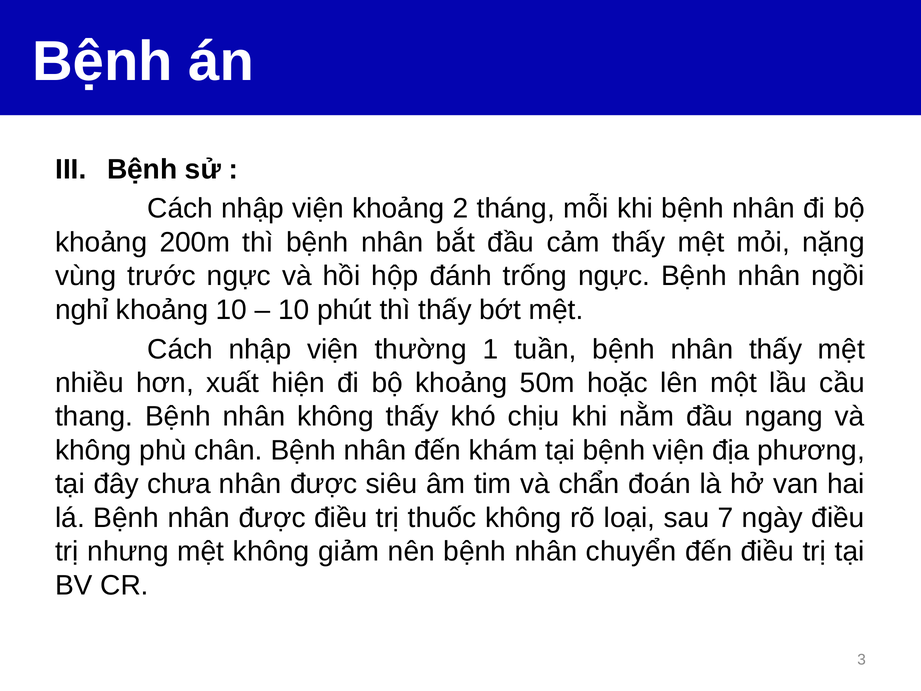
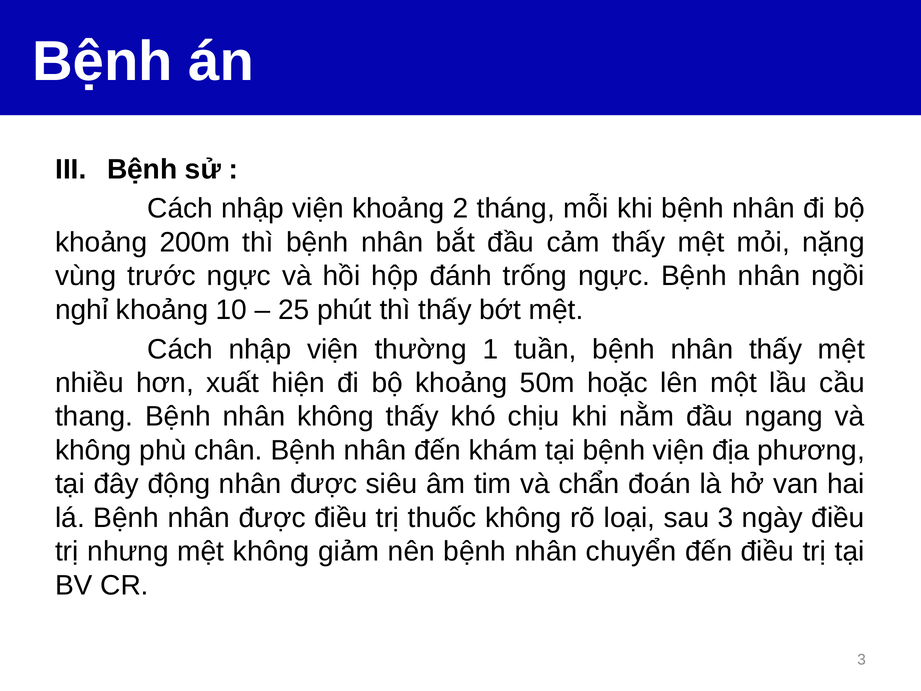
10 at (294, 310): 10 -> 25
chưa: chưa -> động
sau 7: 7 -> 3
